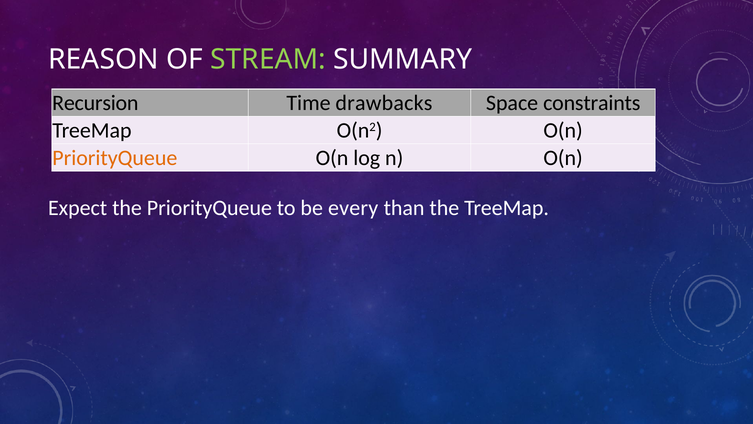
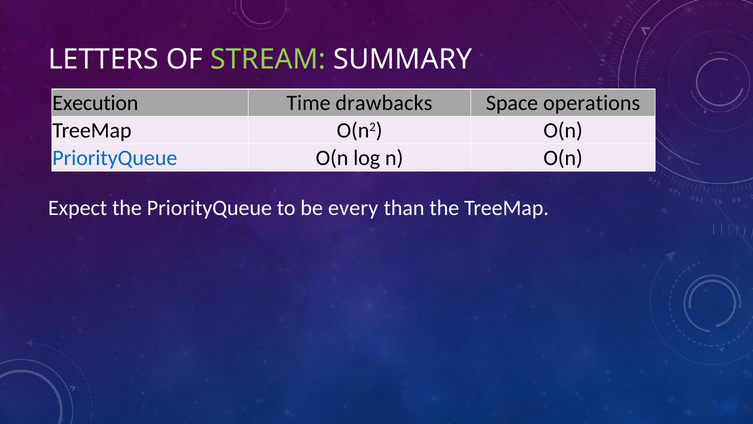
REASON: REASON -> LETTERS
Recursion: Recursion -> Execution
constraints: constraints -> operations
PriorityQueue at (115, 158) colour: orange -> blue
